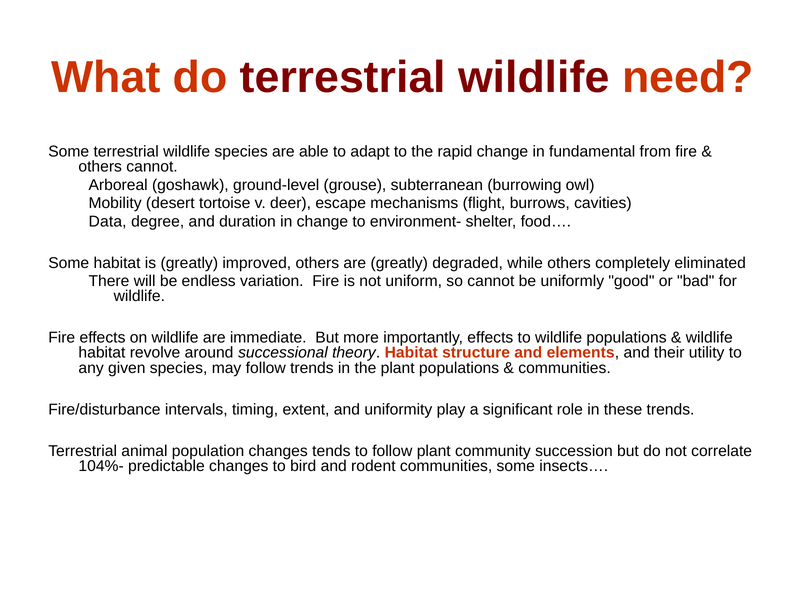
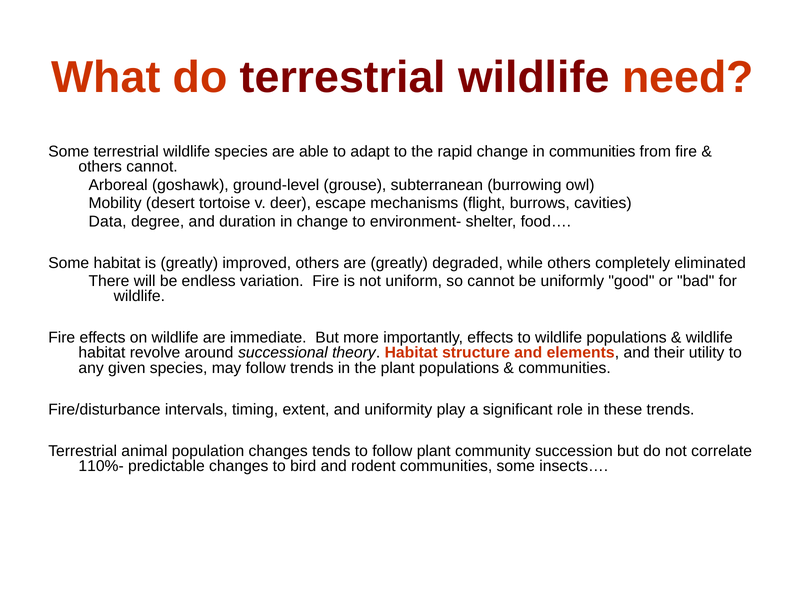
in fundamental: fundamental -> communities
104%-: 104%- -> 110%-
